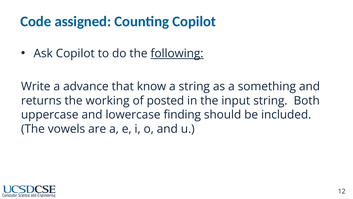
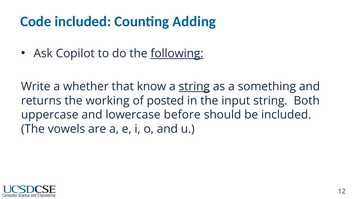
Code assigned: assigned -> included
Counting Copilot: Copilot -> Adding
advance: advance -> whether
string at (194, 86) underline: none -> present
finding: finding -> before
